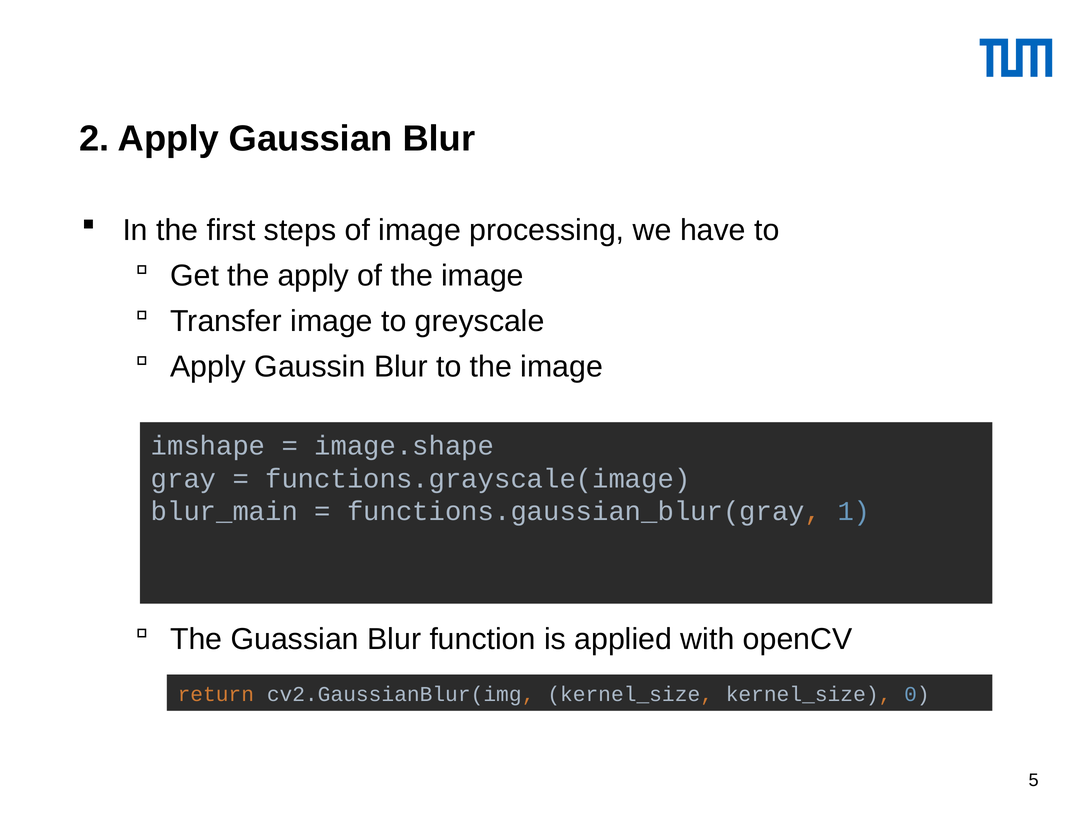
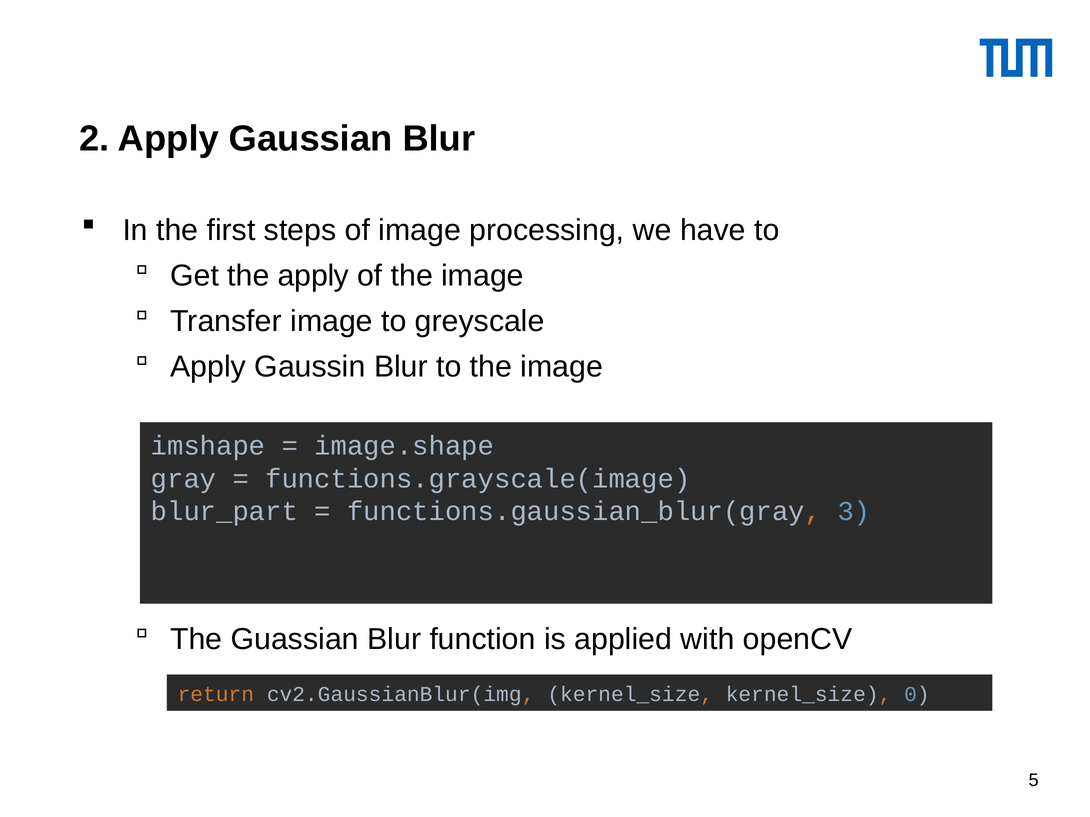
blur_main: blur_main -> blur_part
1: 1 -> 3
